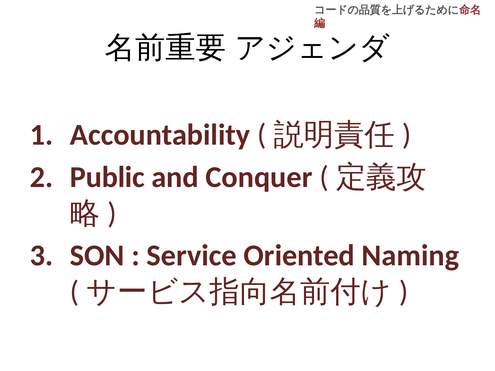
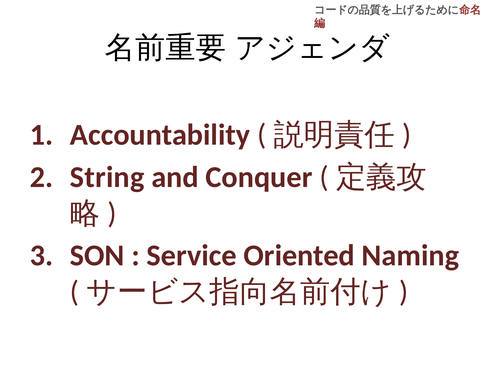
Public: Public -> String
